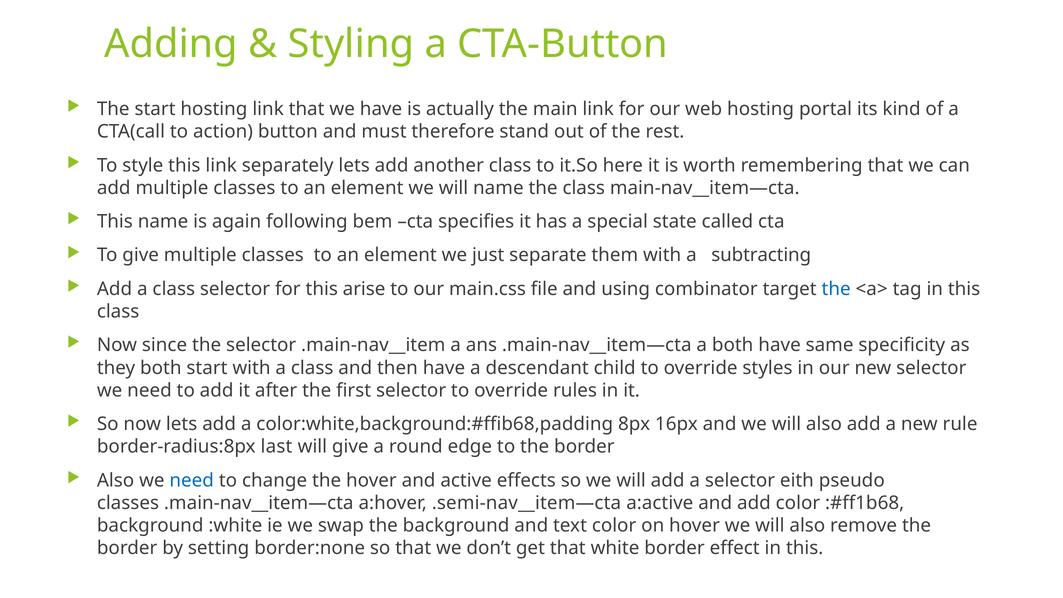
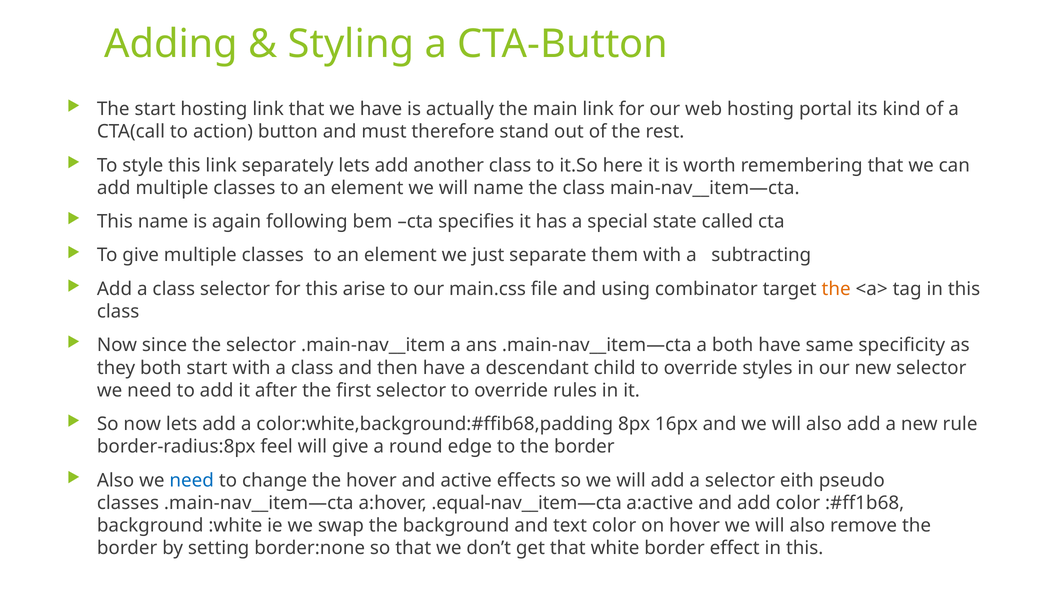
the at (836, 289) colour: blue -> orange
last: last -> feel
.semi-nav__item—cta: .semi-nav__item—cta -> .equal-nav__item—cta
